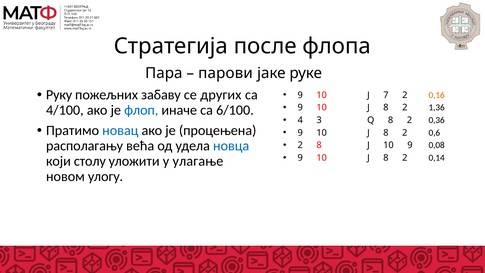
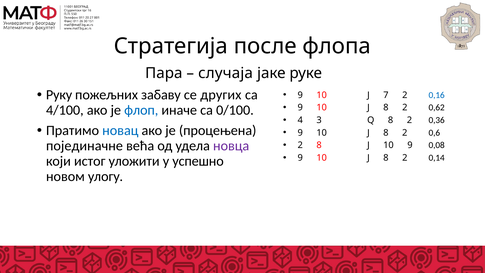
парови: парови -> случаја
0,16 colour: orange -> blue
1,36: 1,36 -> 0,62
6/100: 6/100 -> 0/100
располагању: располагању -> појединачне
новца colour: blue -> purple
столу: столу -> истог
улагање: улагање -> успешно
